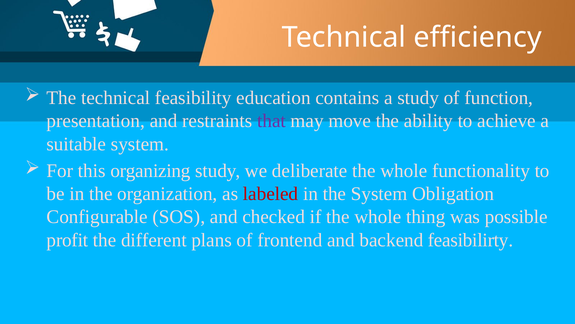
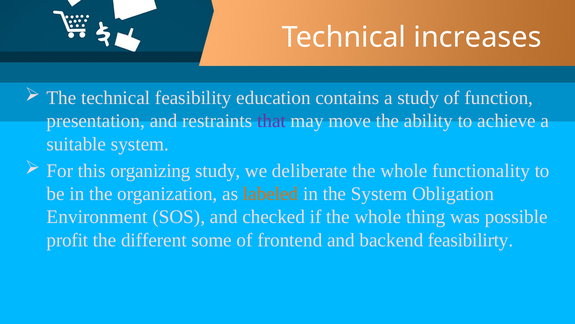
efficiency: efficiency -> increases
labeled colour: red -> orange
Configurable: Configurable -> Environment
plans: plans -> some
